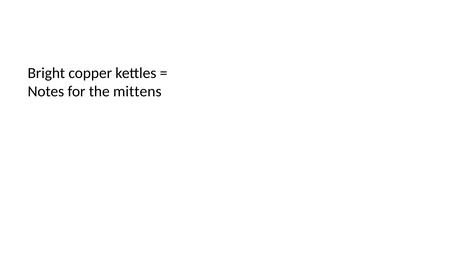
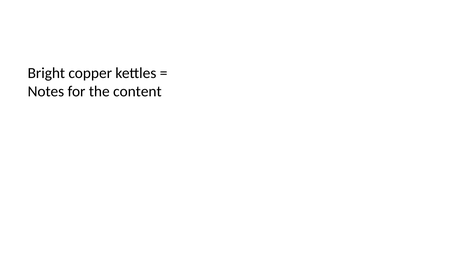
mittens: mittens -> content
